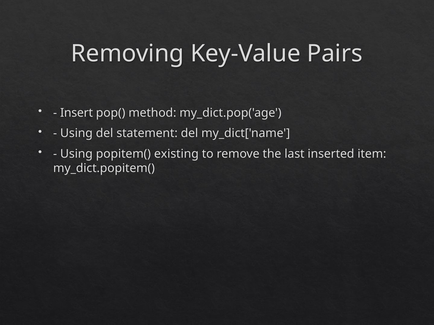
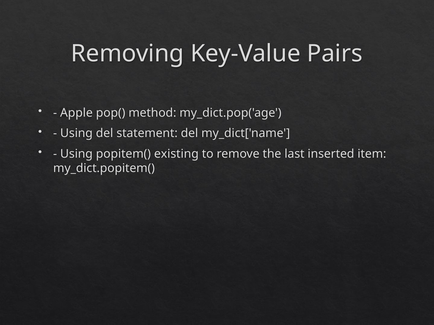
Insert: Insert -> Apple
